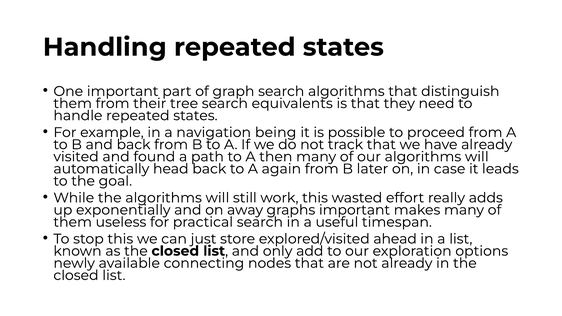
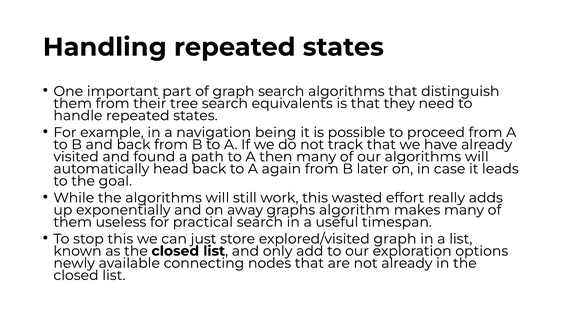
graphs important: important -> algorithm
explored/visited ahead: ahead -> graph
